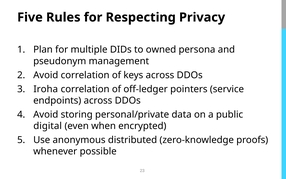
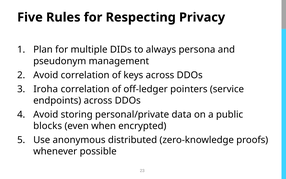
owned: owned -> always
digital: digital -> blocks
